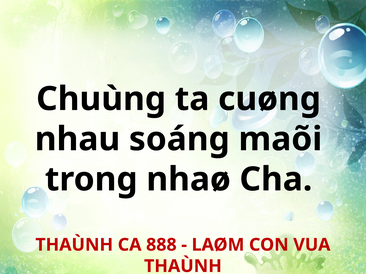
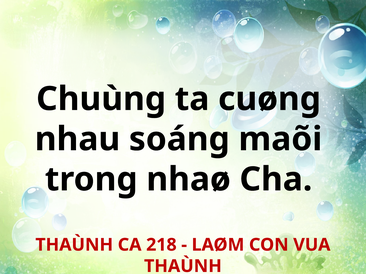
888: 888 -> 218
